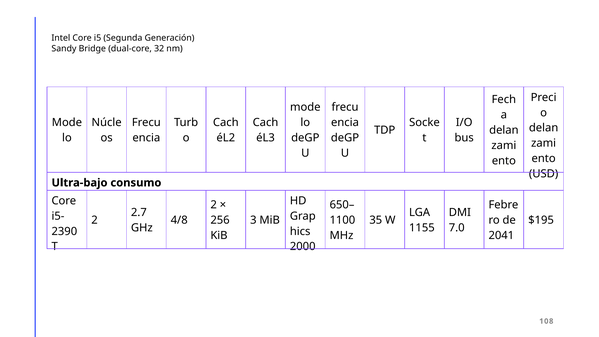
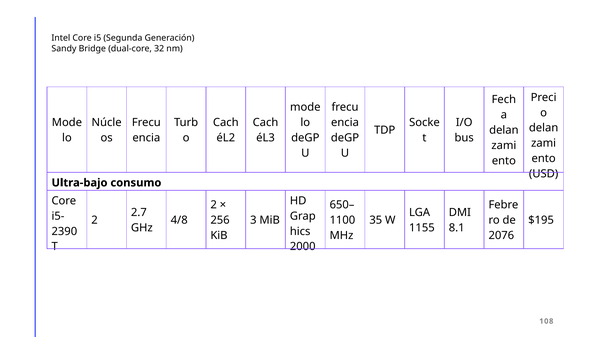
7.0: 7.0 -> 8.1
2041: 2041 -> 2076
